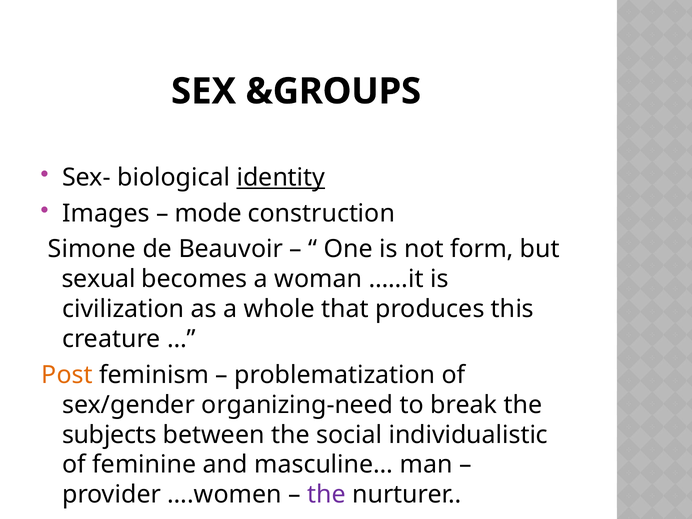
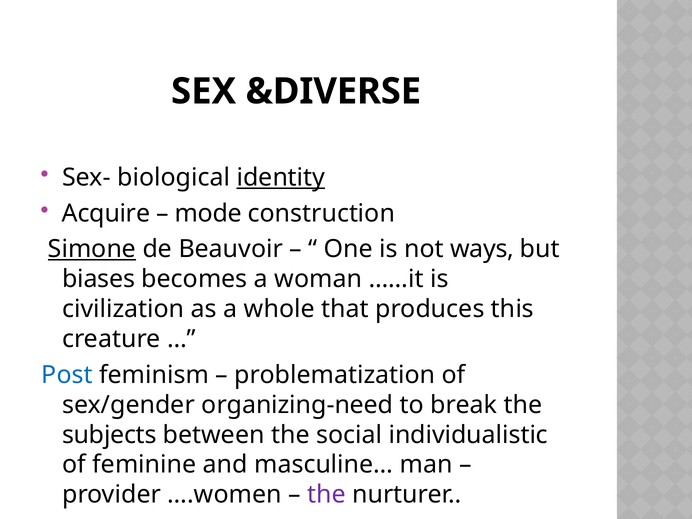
&GROUPS: &GROUPS -> &DIVERSE
Images: Images -> Acquire
Simone underline: none -> present
form: form -> ways
sexual: sexual -> biases
Post colour: orange -> blue
